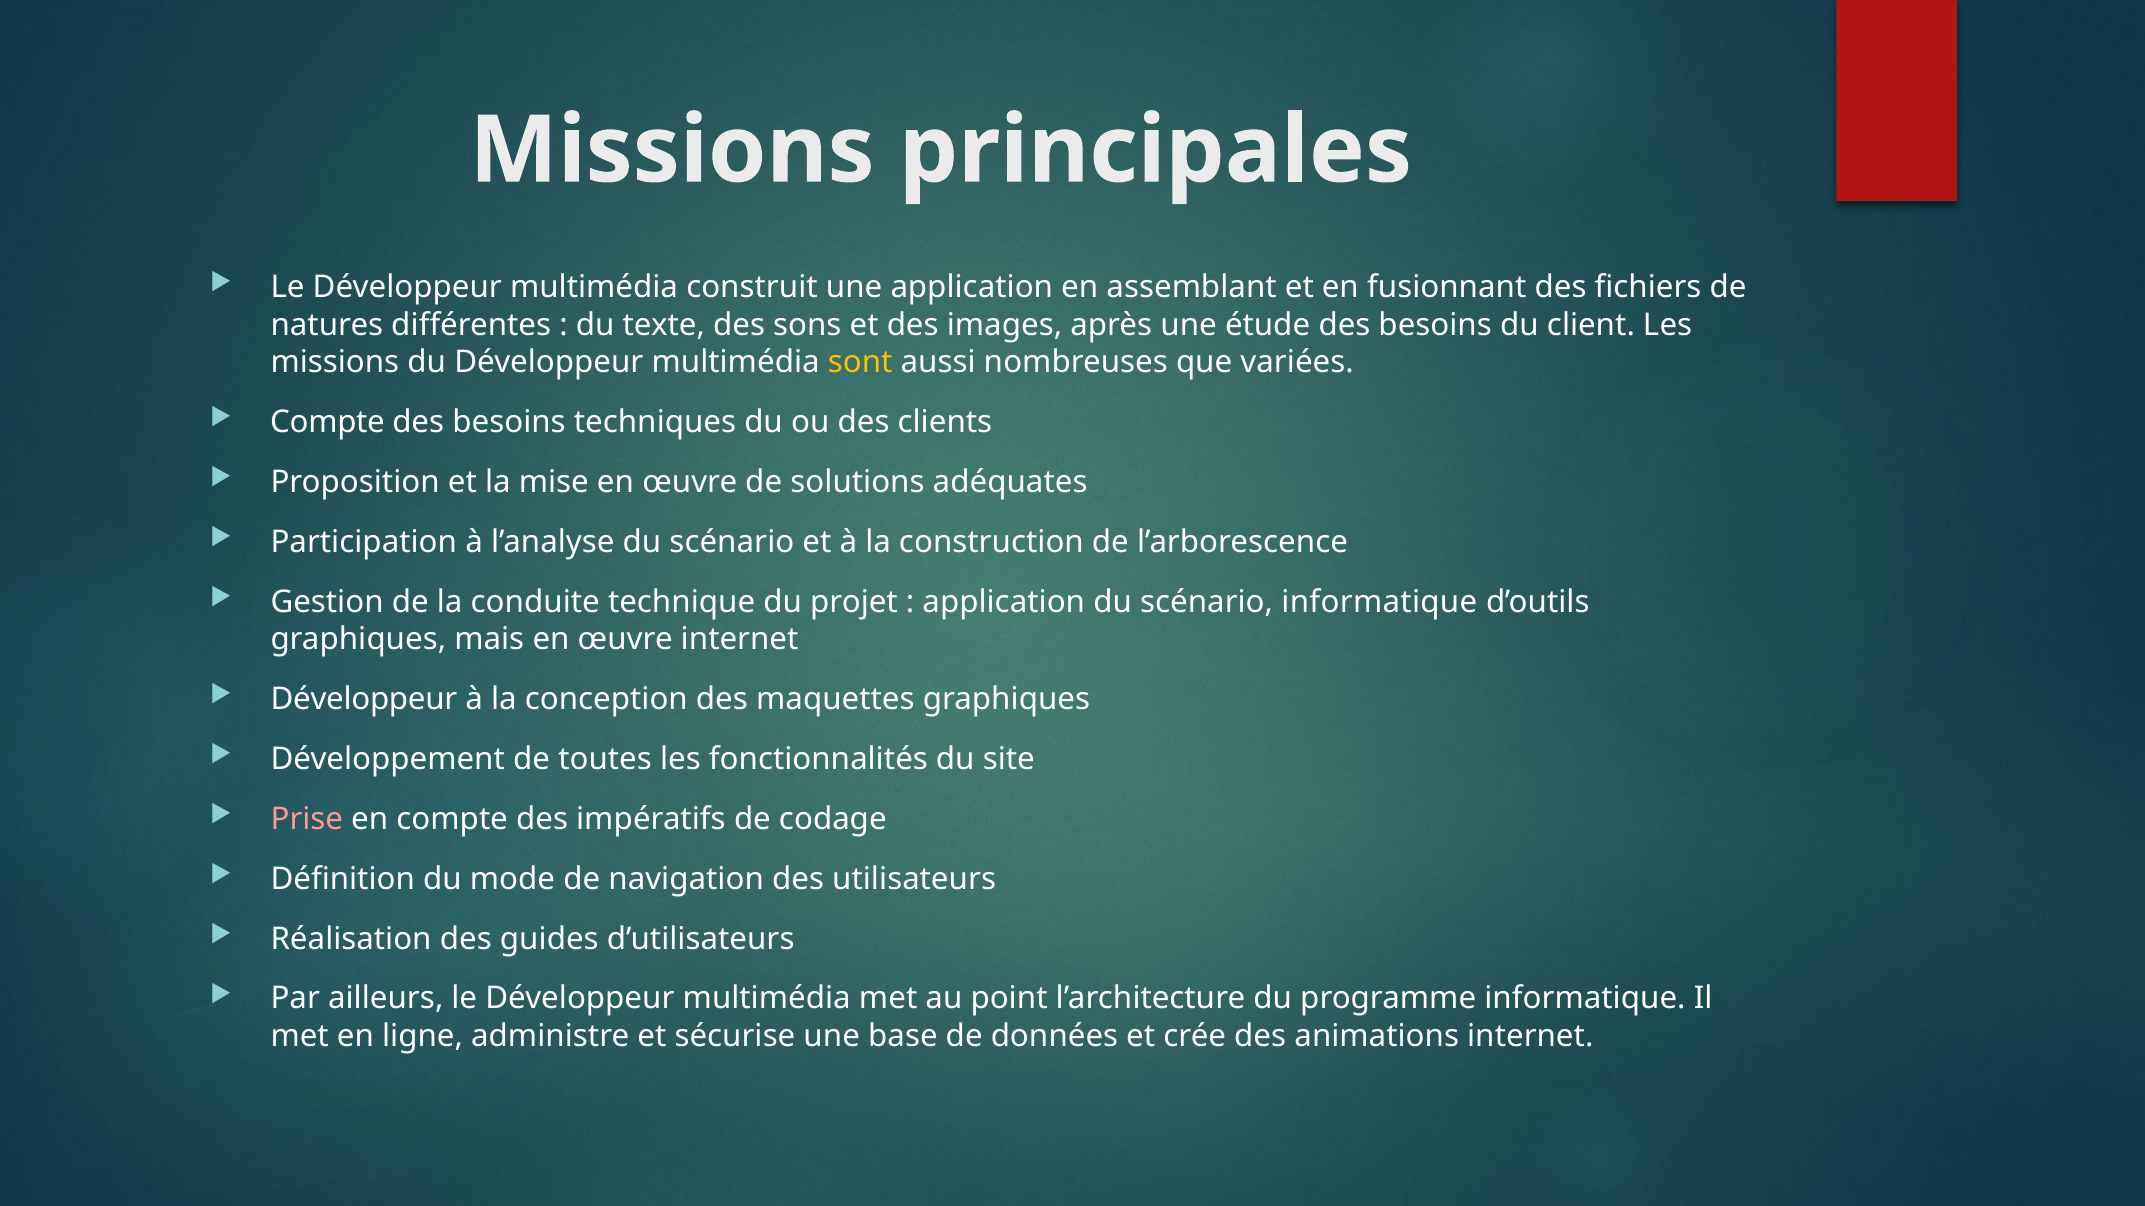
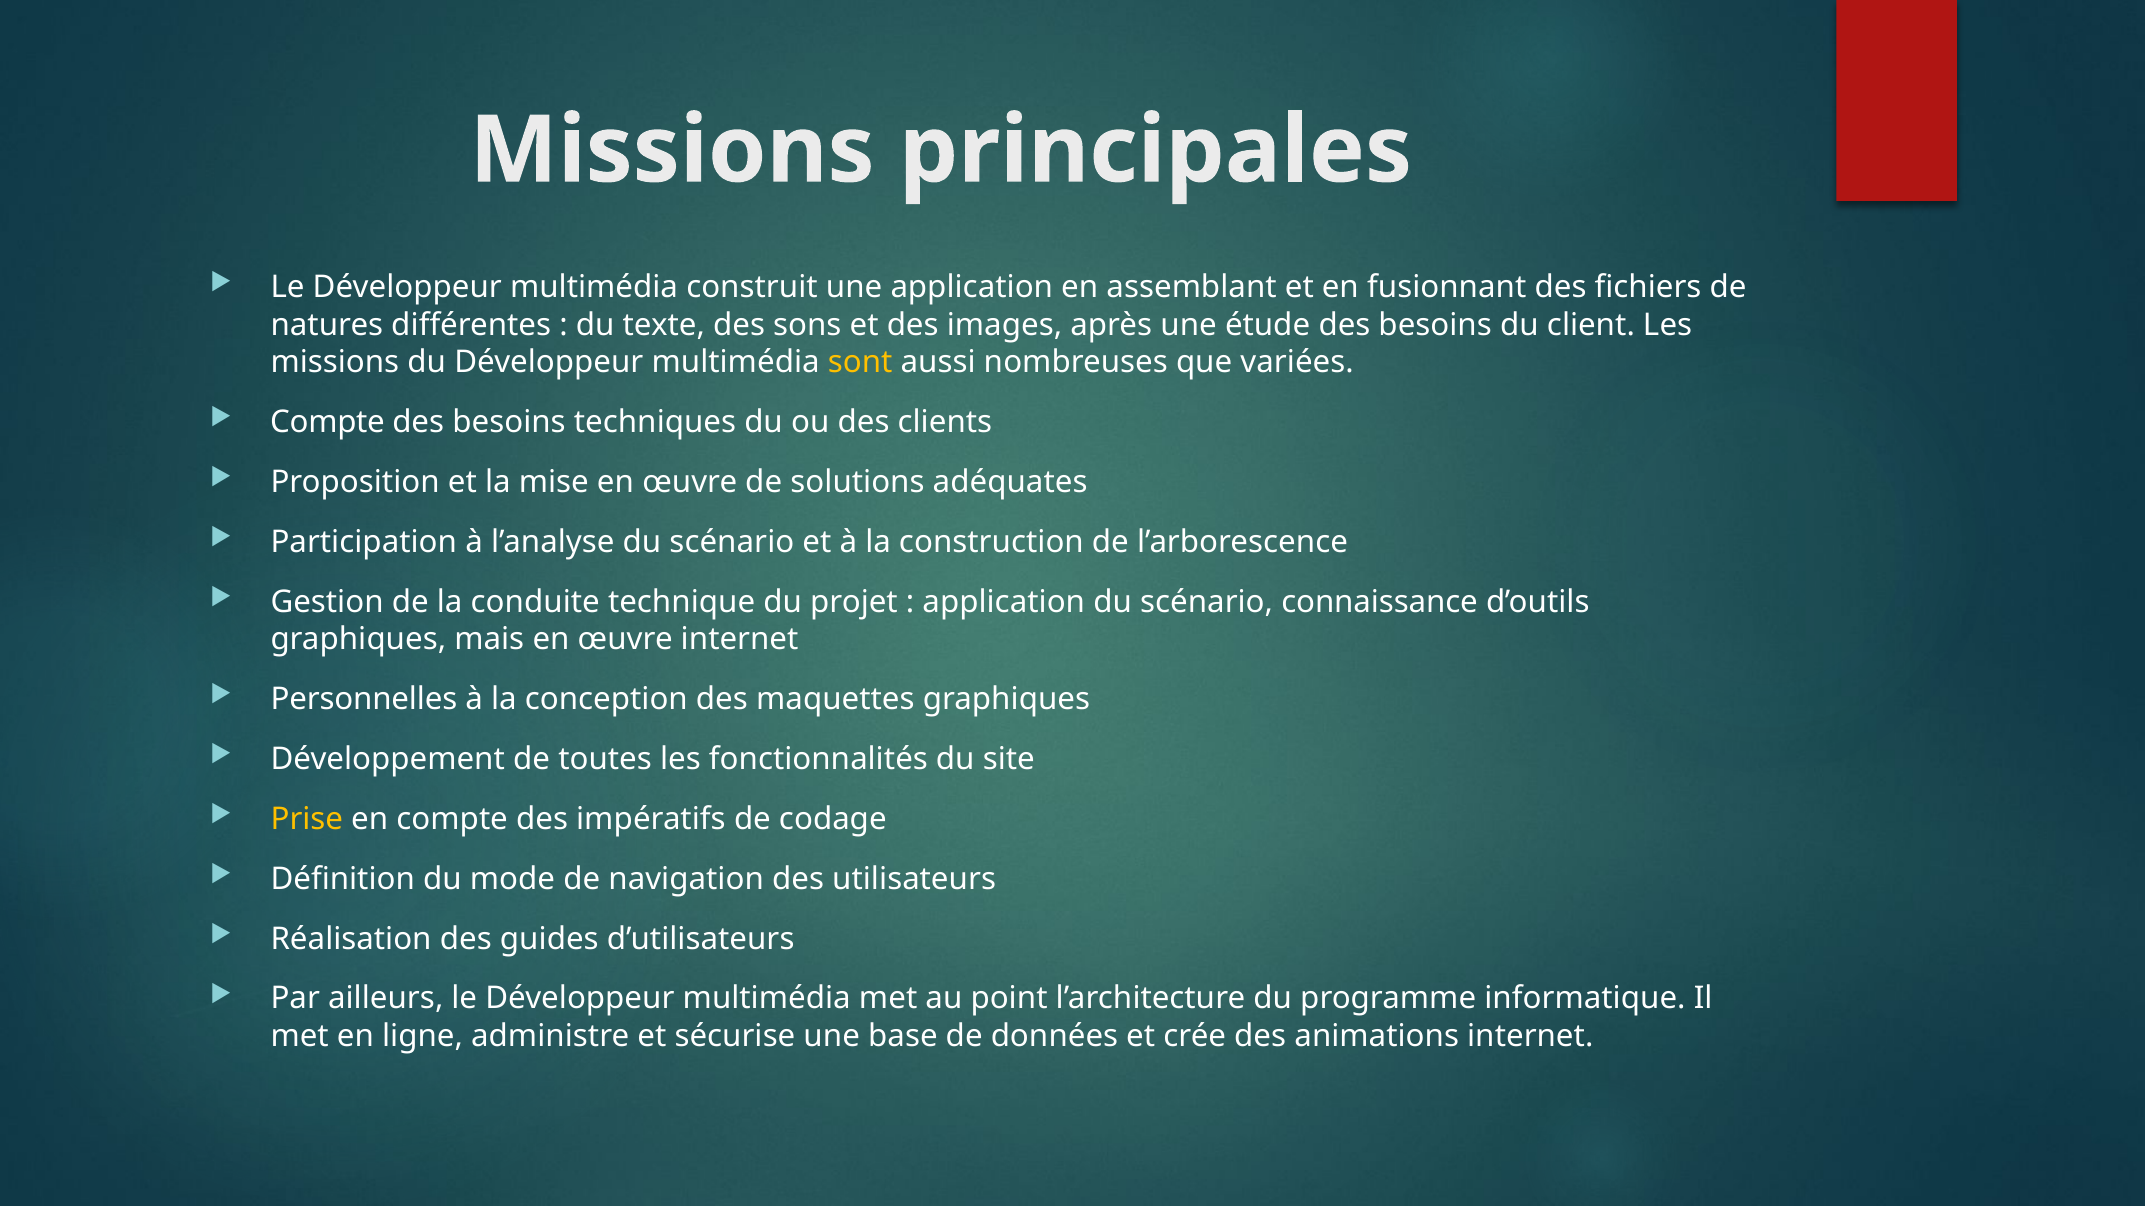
scénario informatique: informatique -> connaissance
Développeur at (364, 700): Développeur -> Personnelles
Prise colour: pink -> yellow
